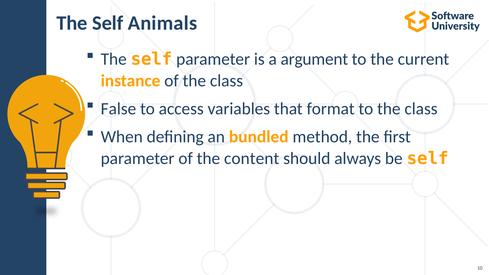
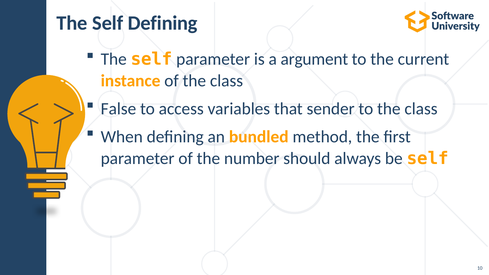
Self Animals: Animals -> Defining
format: format -> sender
content: content -> number
